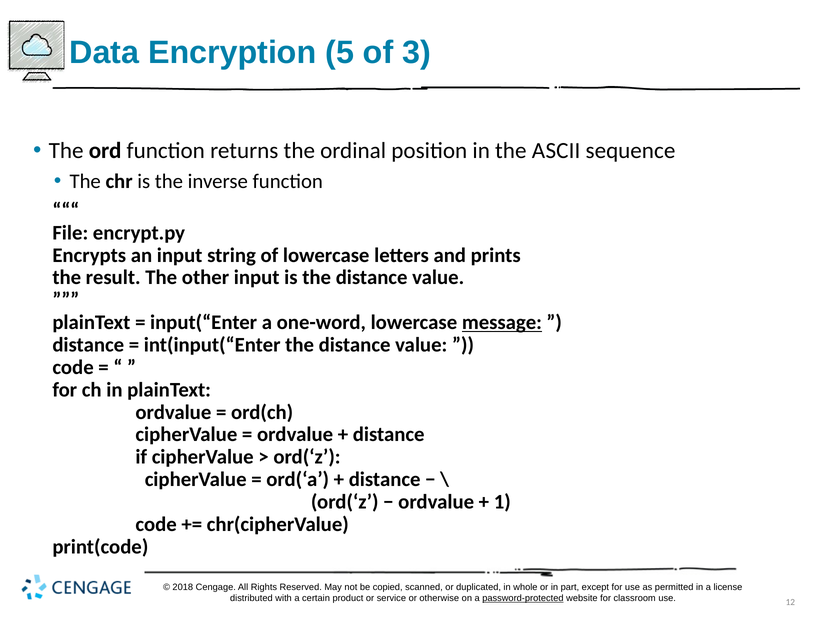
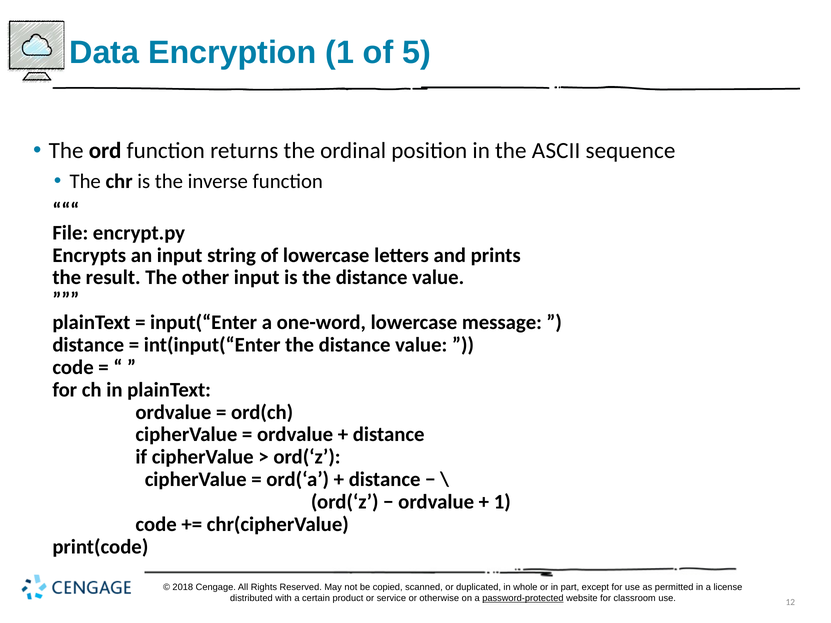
Encryption 5: 5 -> 1
3: 3 -> 5
message underline: present -> none
